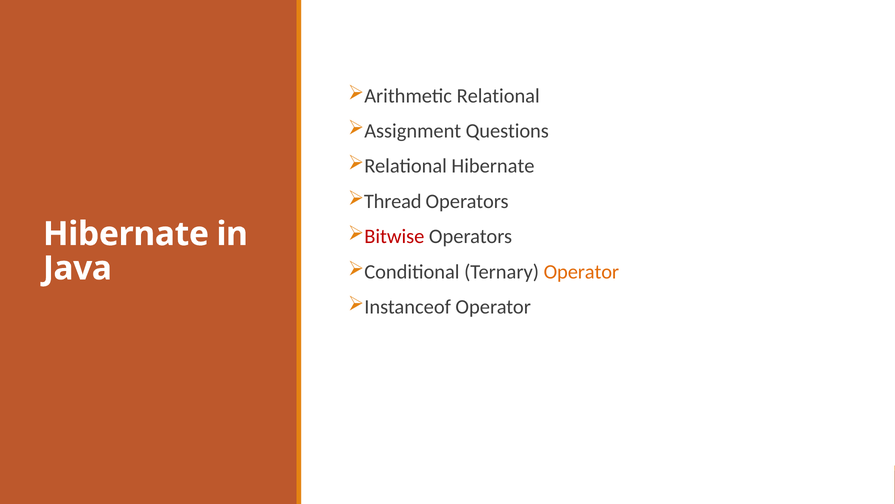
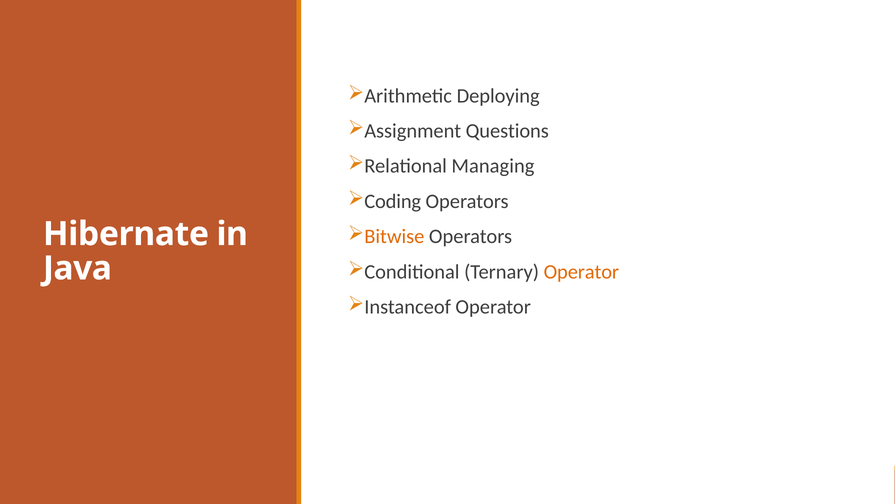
Arithmetic Relational: Relational -> Deploying
Relational Hibernate: Hibernate -> Managing
Thread: Thread -> Coding
Bitwise colour: red -> orange
